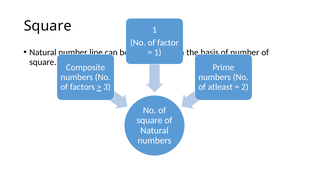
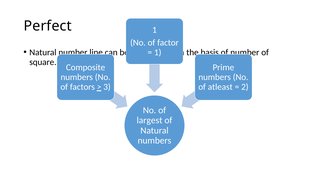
Square at (48, 26): Square -> Perfect
square at (150, 120): square -> largest
